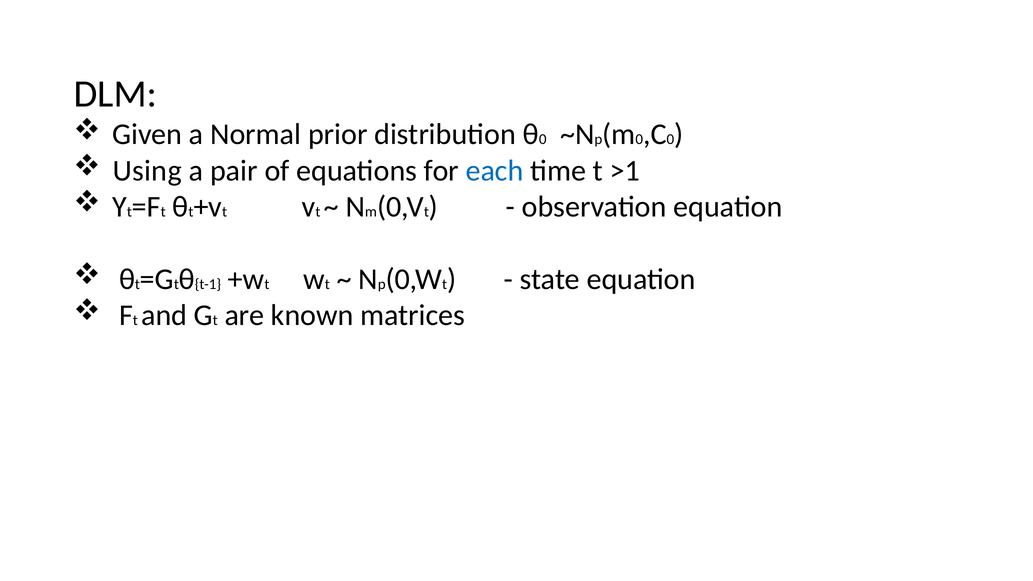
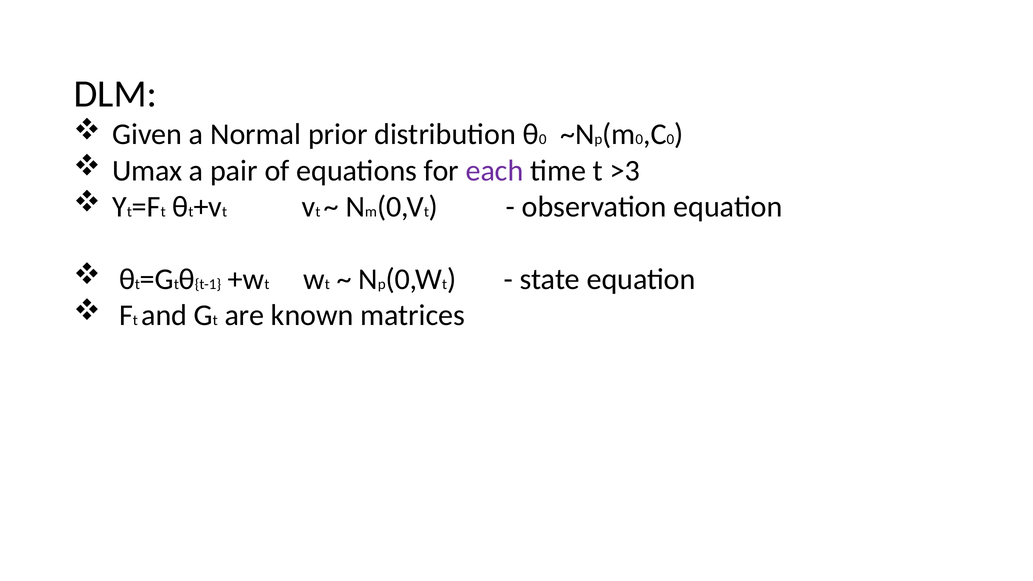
Using: Using -> Umax
each colour: blue -> purple
>1: >1 -> >3
